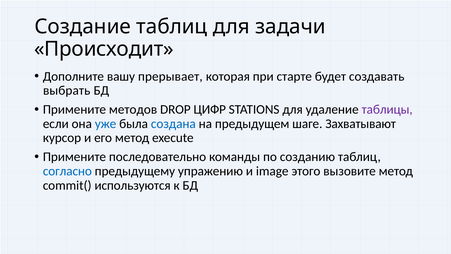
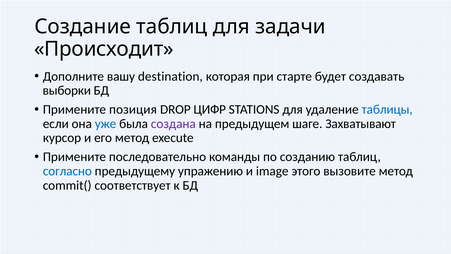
прерывает: прерывает -> destination
выбрать: выбрать -> выборки
методов: методов -> позиция
таблицы colour: purple -> blue
создана colour: blue -> purple
используются: используются -> соответствует
